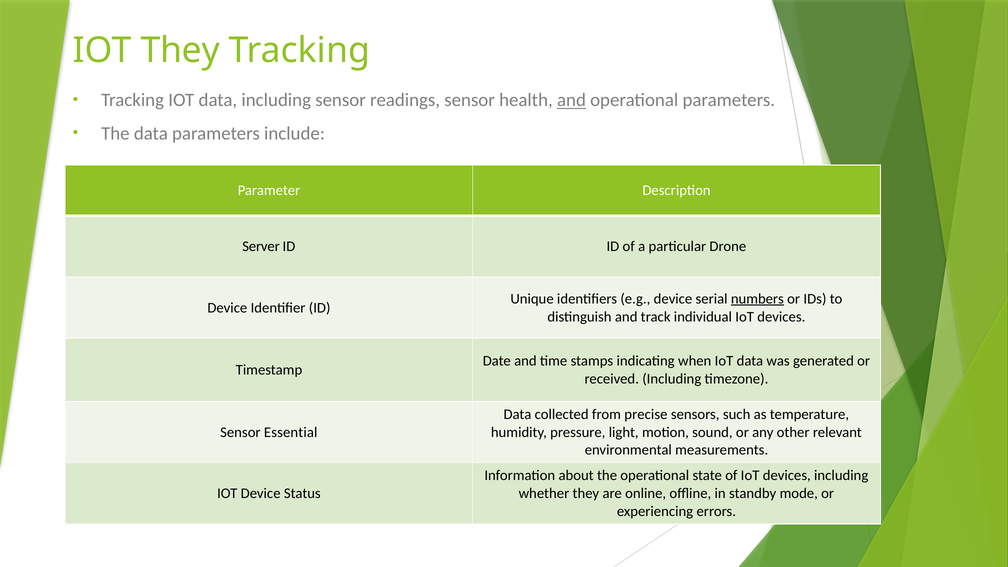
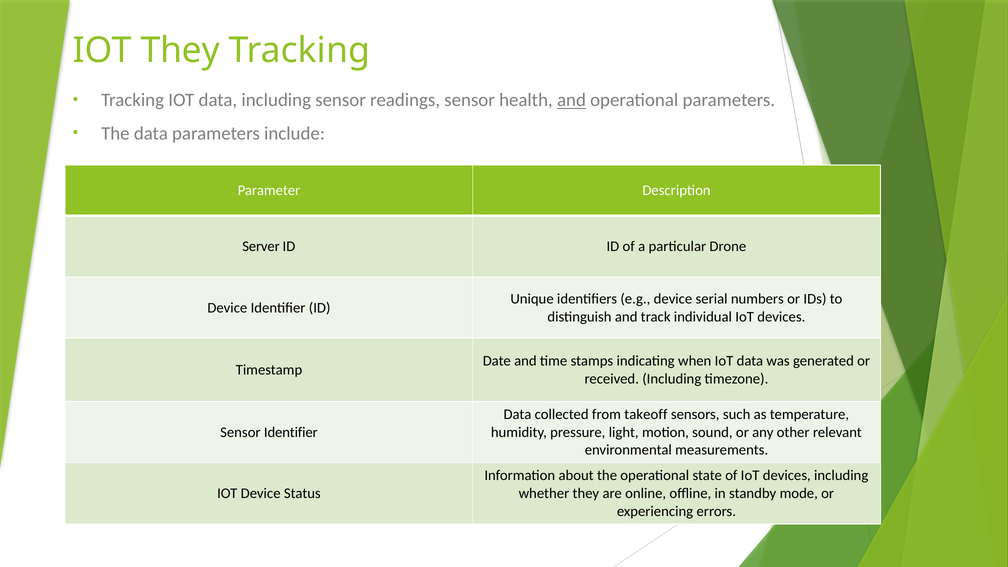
numbers underline: present -> none
precise: precise -> takeoff
Sensor Essential: Essential -> Identifier
